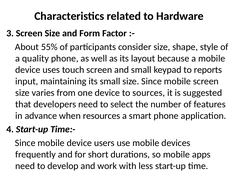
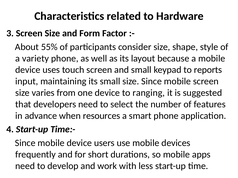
quality: quality -> variety
sources: sources -> ranging
